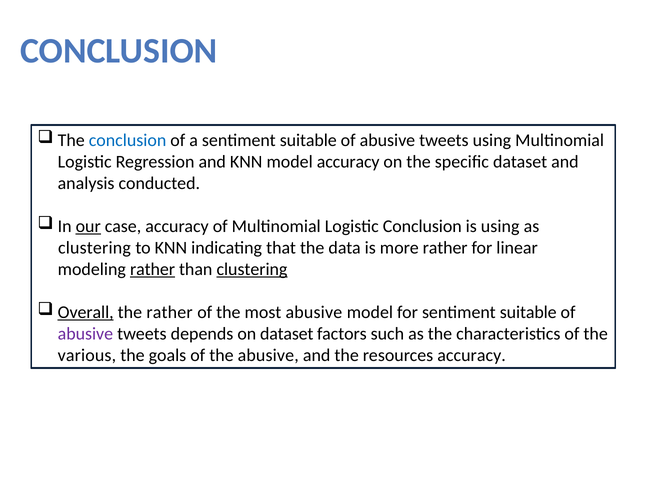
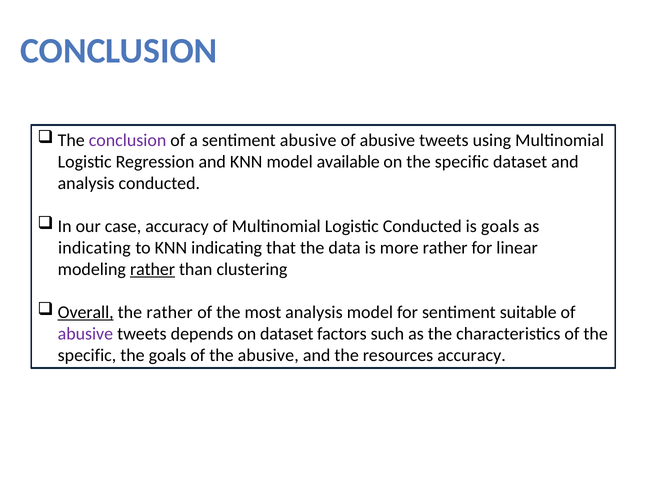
conclusion at (128, 140) colour: blue -> purple
a sentiment suitable: suitable -> abusive
model accuracy: accuracy -> available
our underline: present -> none
Logistic Conclusion: Conclusion -> Conducted
is using: using -> goals
clustering at (94, 248): clustering -> indicating
clustering at (252, 269) underline: present -> none
most abusive: abusive -> analysis
various at (87, 355): various -> specific
